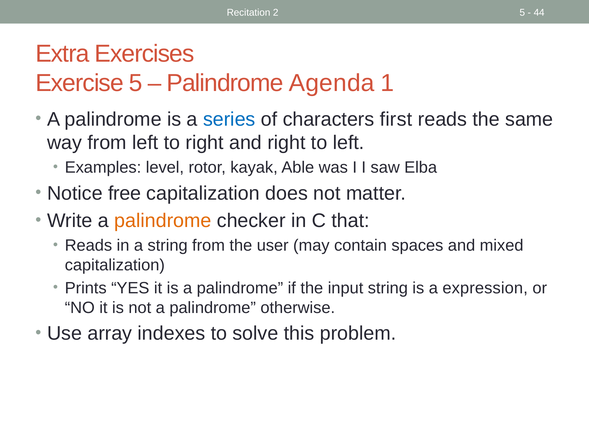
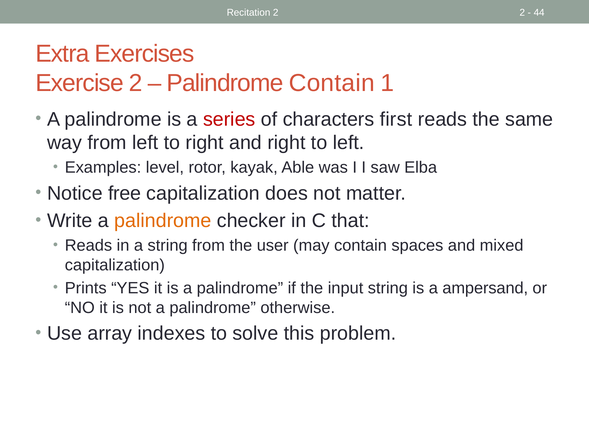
2 5: 5 -> 2
Exercise 5: 5 -> 2
Palindrome Agenda: Agenda -> Contain
series colour: blue -> red
expression: expression -> ampersand
